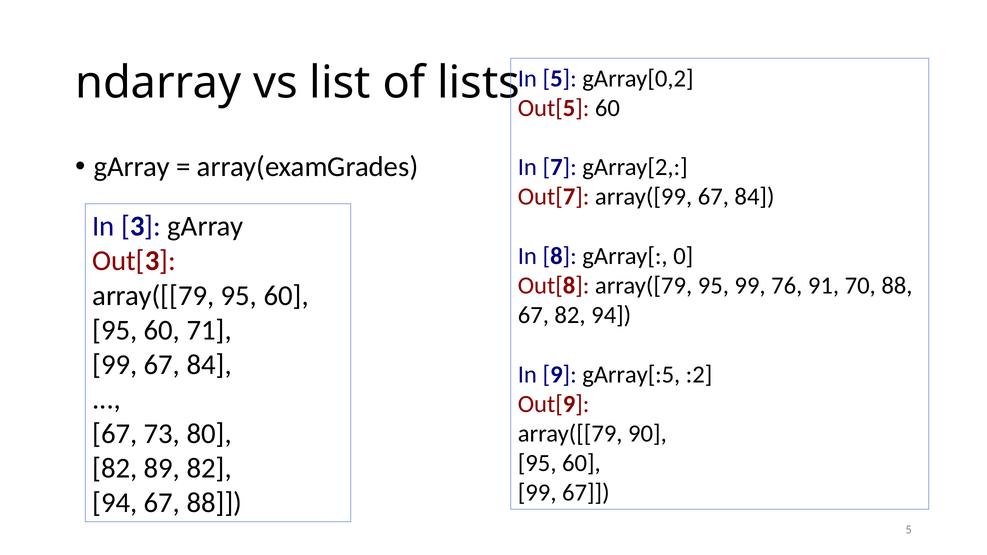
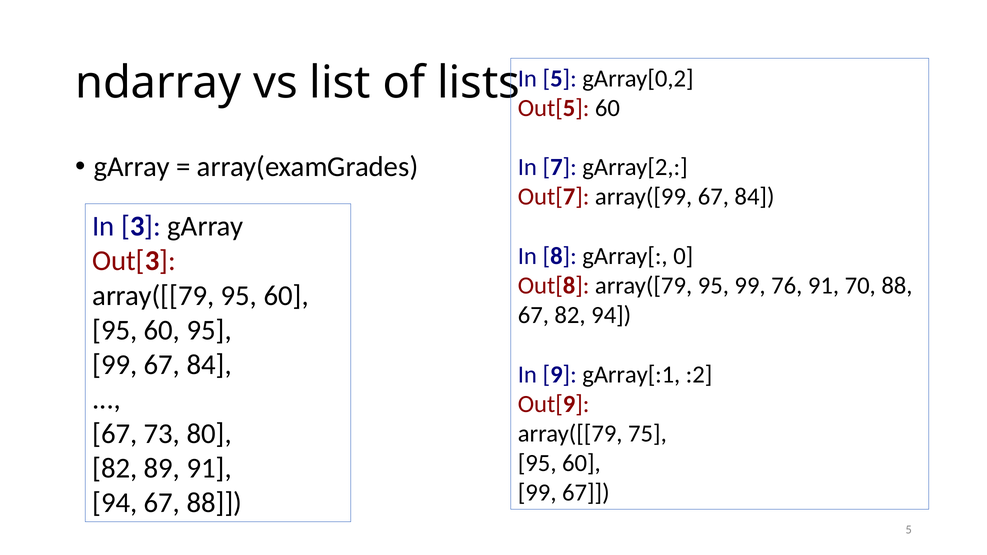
71 at (209, 330): 71 -> 95
gArray[:5: gArray[:5 -> gArray[:1
90: 90 -> 75
89 82: 82 -> 91
